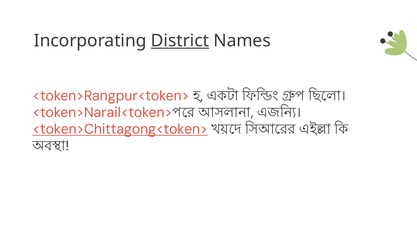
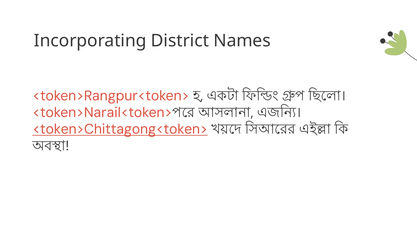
District underline: present -> none
